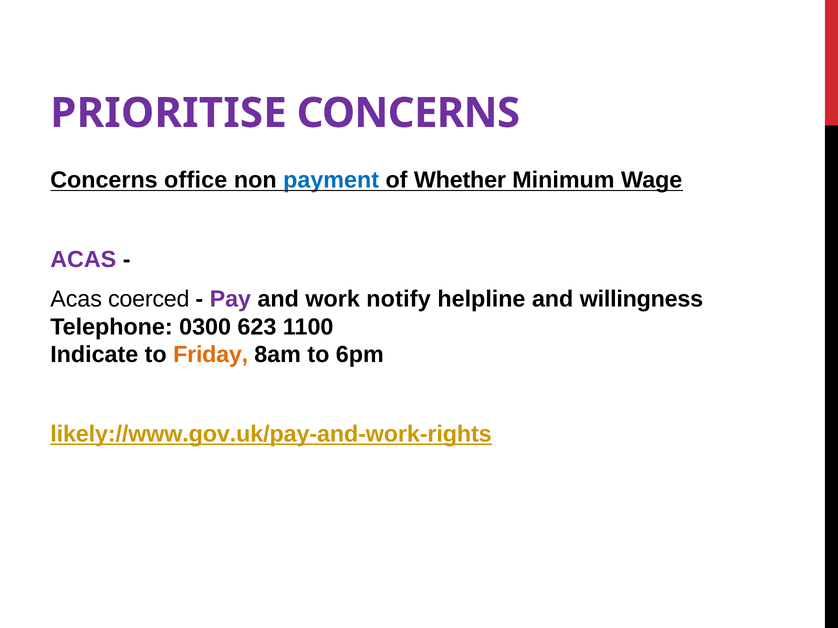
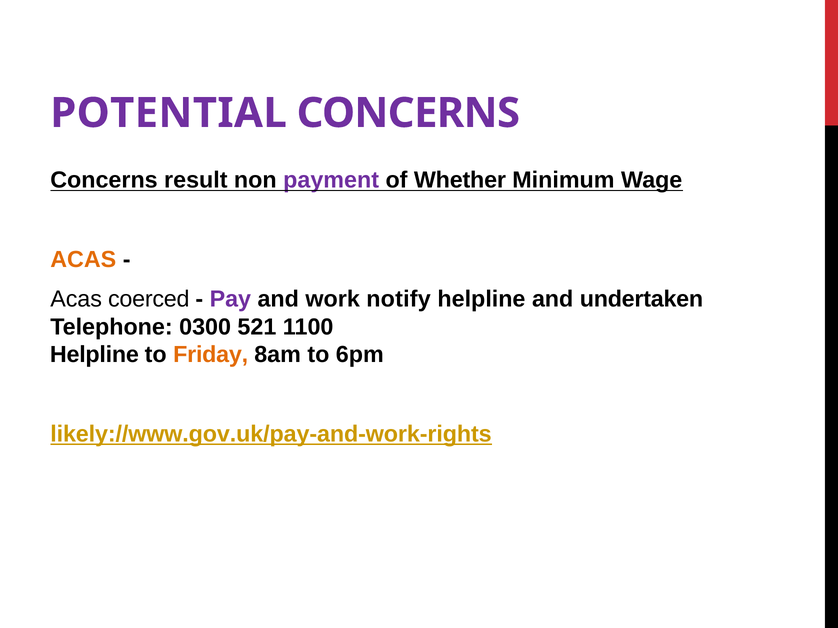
PRIORITISE: PRIORITISE -> POTENTIAL
office: office -> result
payment colour: blue -> purple
ACAS at (83, 260) colour: purple -> orange
willingness: willingness -> undertaken
623: 623 -> 521
Indicate at (94, 355): Indicate -> Helpline
